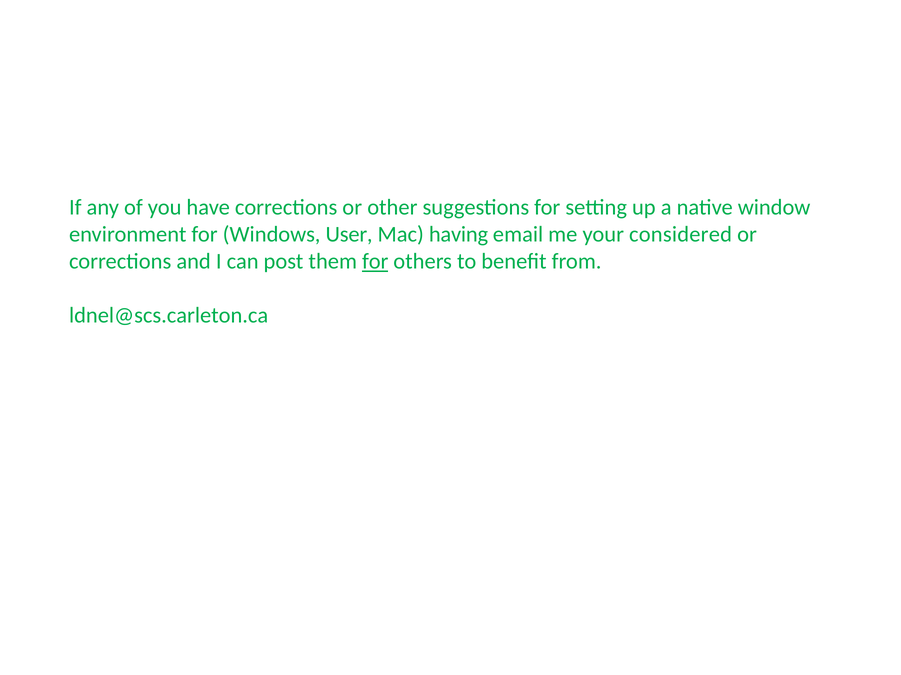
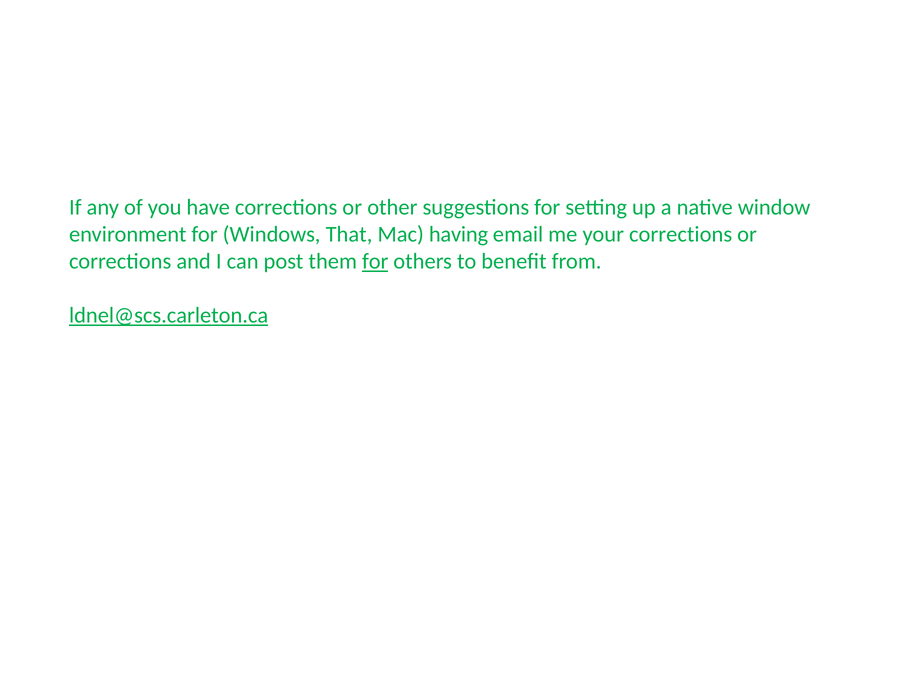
User: User -> That
your considered: considered -> corrections
ldnel@scs.carleton.ca underline: none -> present
